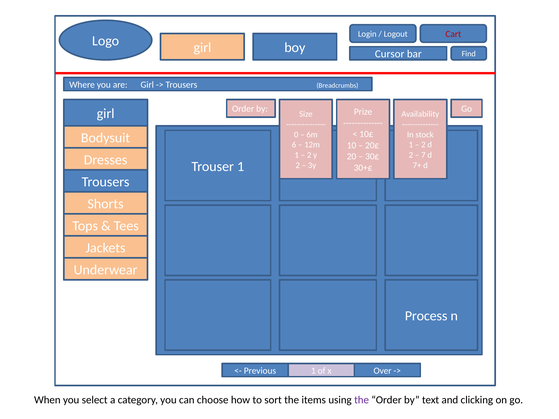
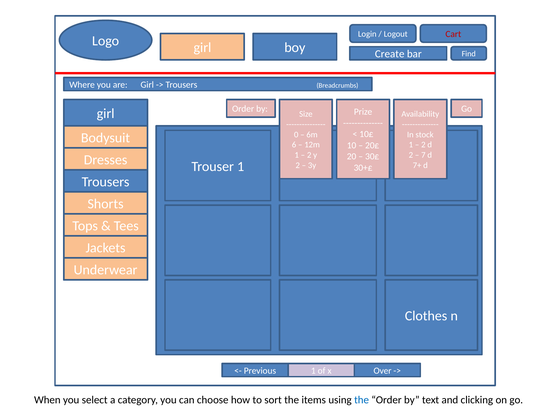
Cursor: Cursor -> Create
Process: Process -> Clothes
the at (362, 400) colour: purple -> blue
